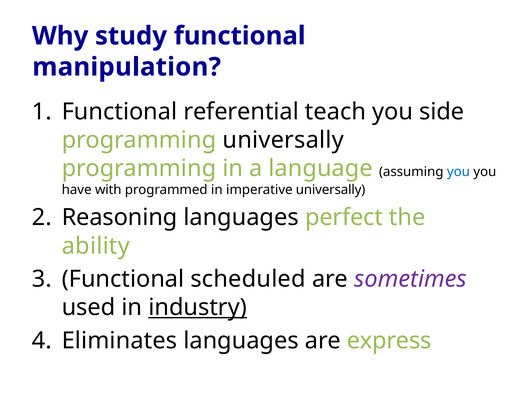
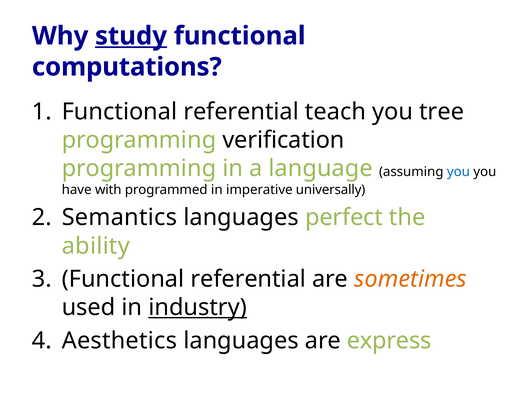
study underline: none -> present
manipulation: manipulation -> computations
side: side -> tree
programming universally: universally -> verification
Reasoning: Reasoning -> Semantics
scheduled at (248, 279): scheduled -> referential
sometimes colour: purple -> orange
Eliminates: Eliminates -> Aesthetics
